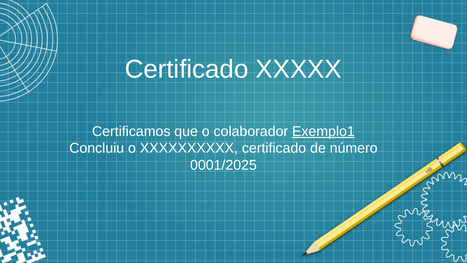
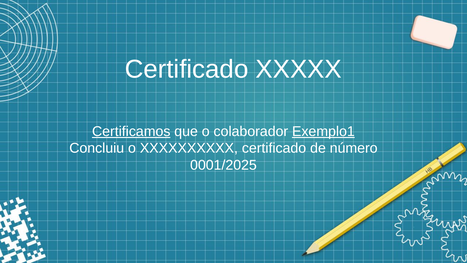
Certificamos underline: none -> present
